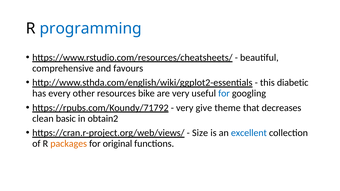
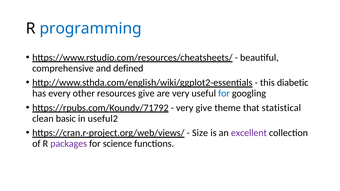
favours: favours -> defined
resources bike: bike -> give
decreases: decreases -> statistical
obtain2: obtain2 -> useful2
excellent colour: blue -> purple
packages colour: orange -> purple
original: original -> science
